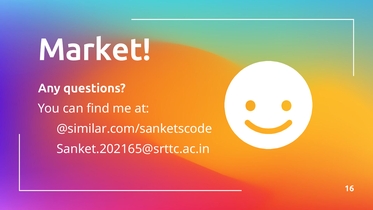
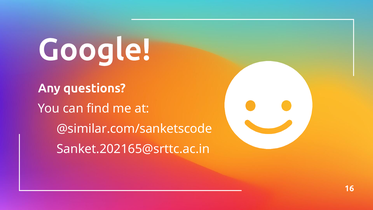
Market: Market -> Google
